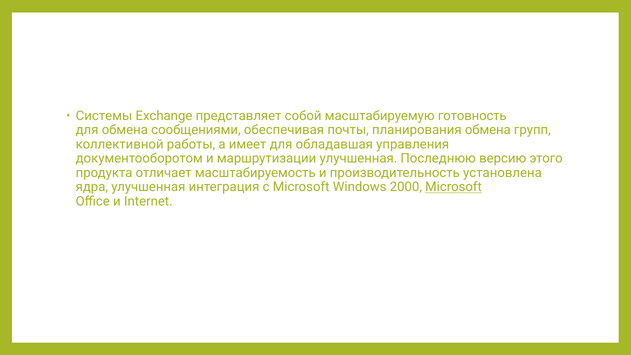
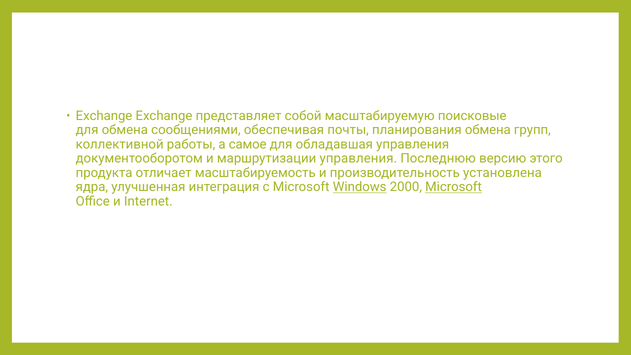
Системы at (104, 116): Системы -> Exchange
готовность: готовность -> поисковые
имеет: имеет -> самое
маршрутизации улучшенная: улучшенная -> управления
Windows underline: none -> present
